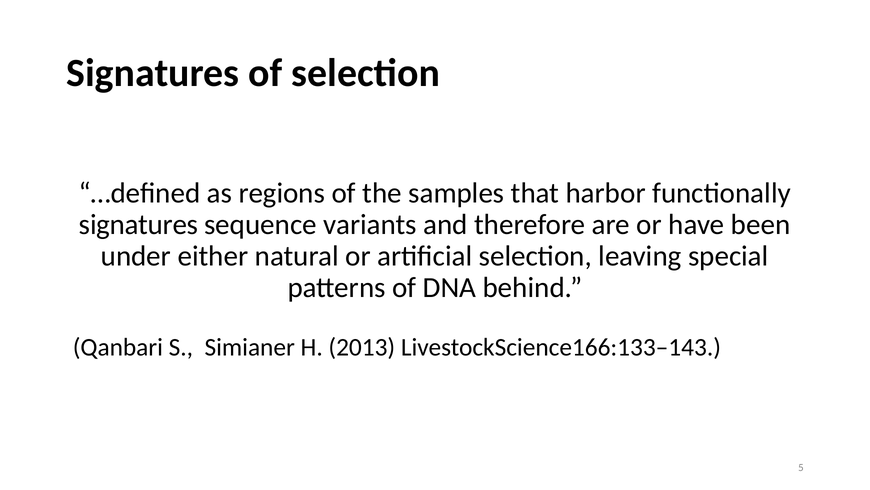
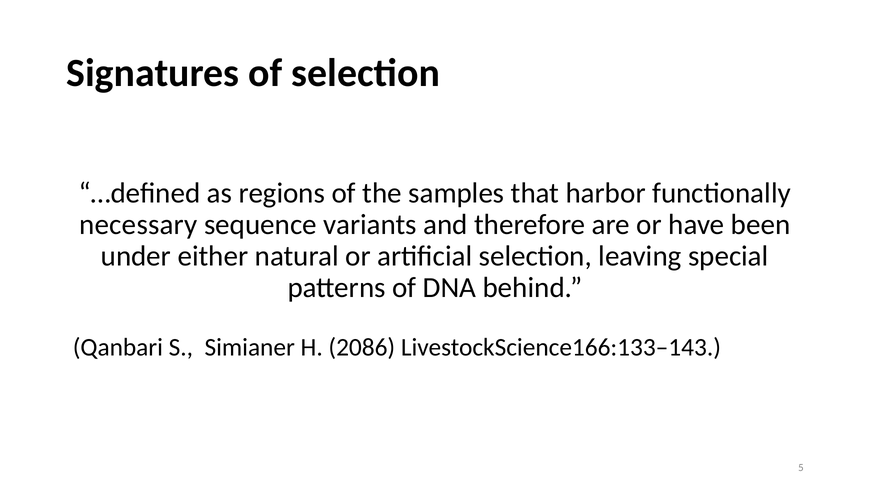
signatures at (139, 224): signatures -> necessary
2013: 2013 -> 2086
